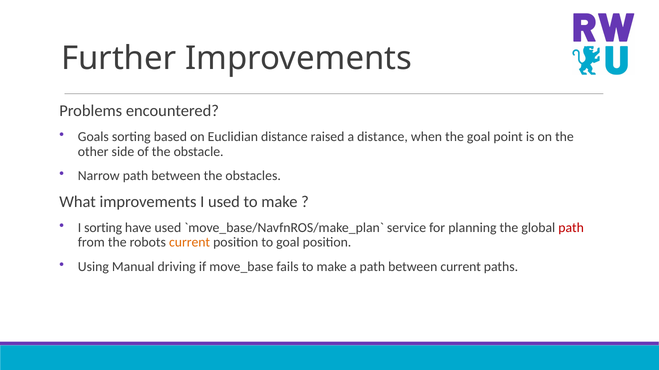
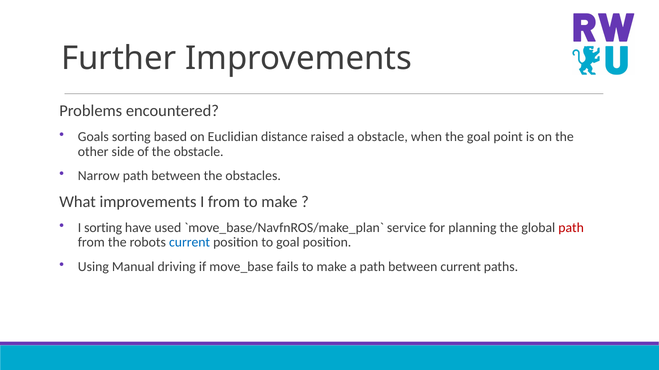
a distance: distance -> obstacle
I used: used -> from
current at (190, 243) colour: orange -> blue
